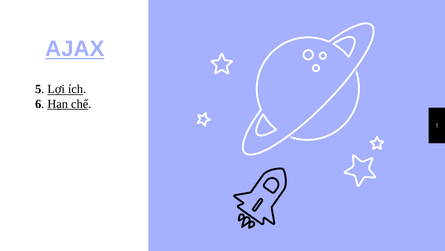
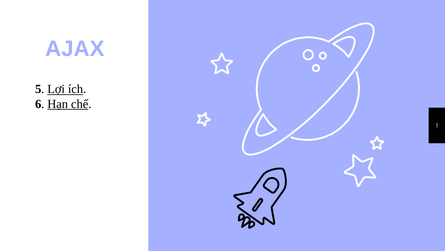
AJAX underline: present -> none
